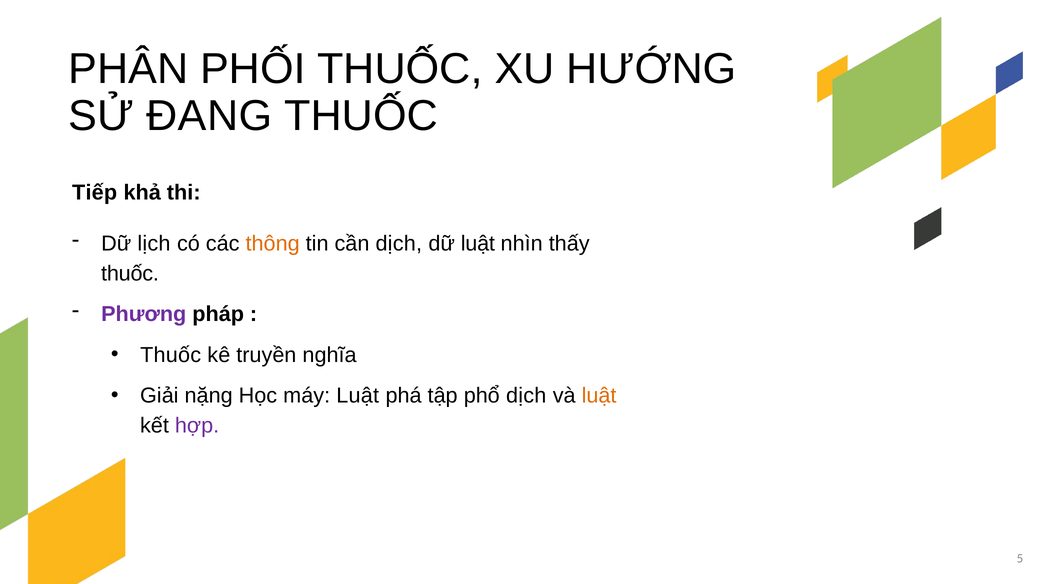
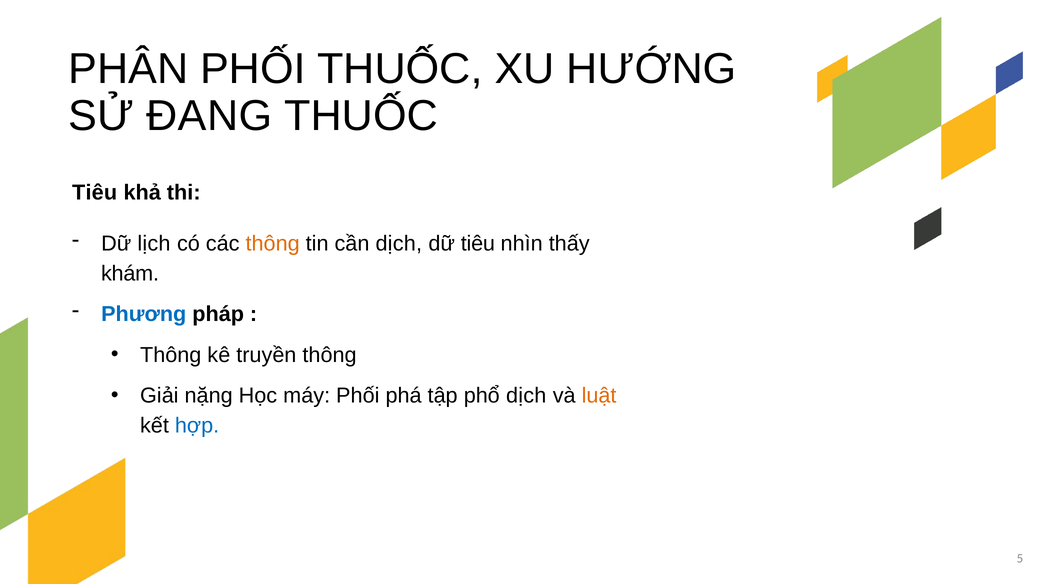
Tiếp at (95, 193): Tiếp -> Tiêu
dữ luật: luật -> tiêu
thuốc at (130, 274): thuốc -> khám
Phương colour: purple -> blue
Thuốc at (171, 355): Thuốc -> Thông
truyền nghĩa: nghĩa -> thông
máy Luật: Luật -> Phối
hợp colour: purple -> blue
